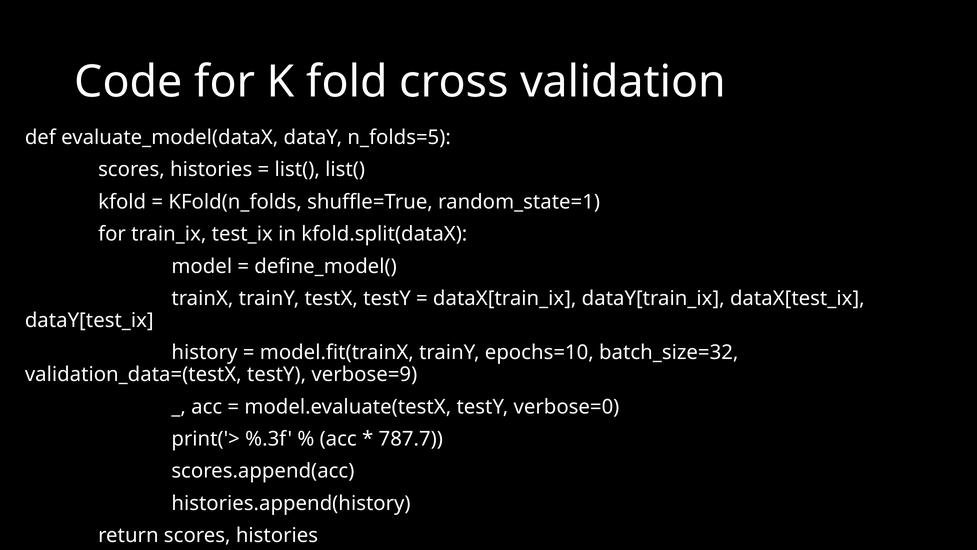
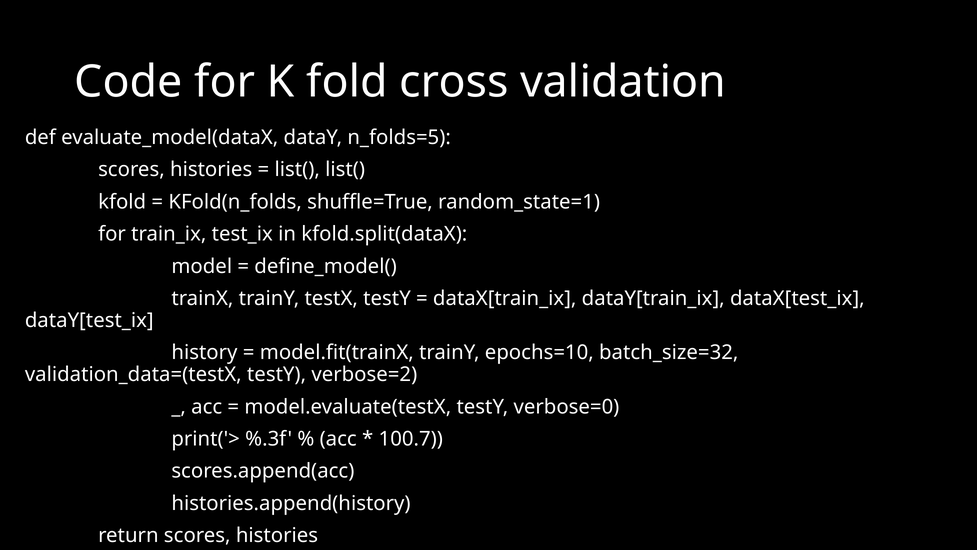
verbose=9: verbose=9 -> verbose=2
787.7: 787.7 -> 100.7
